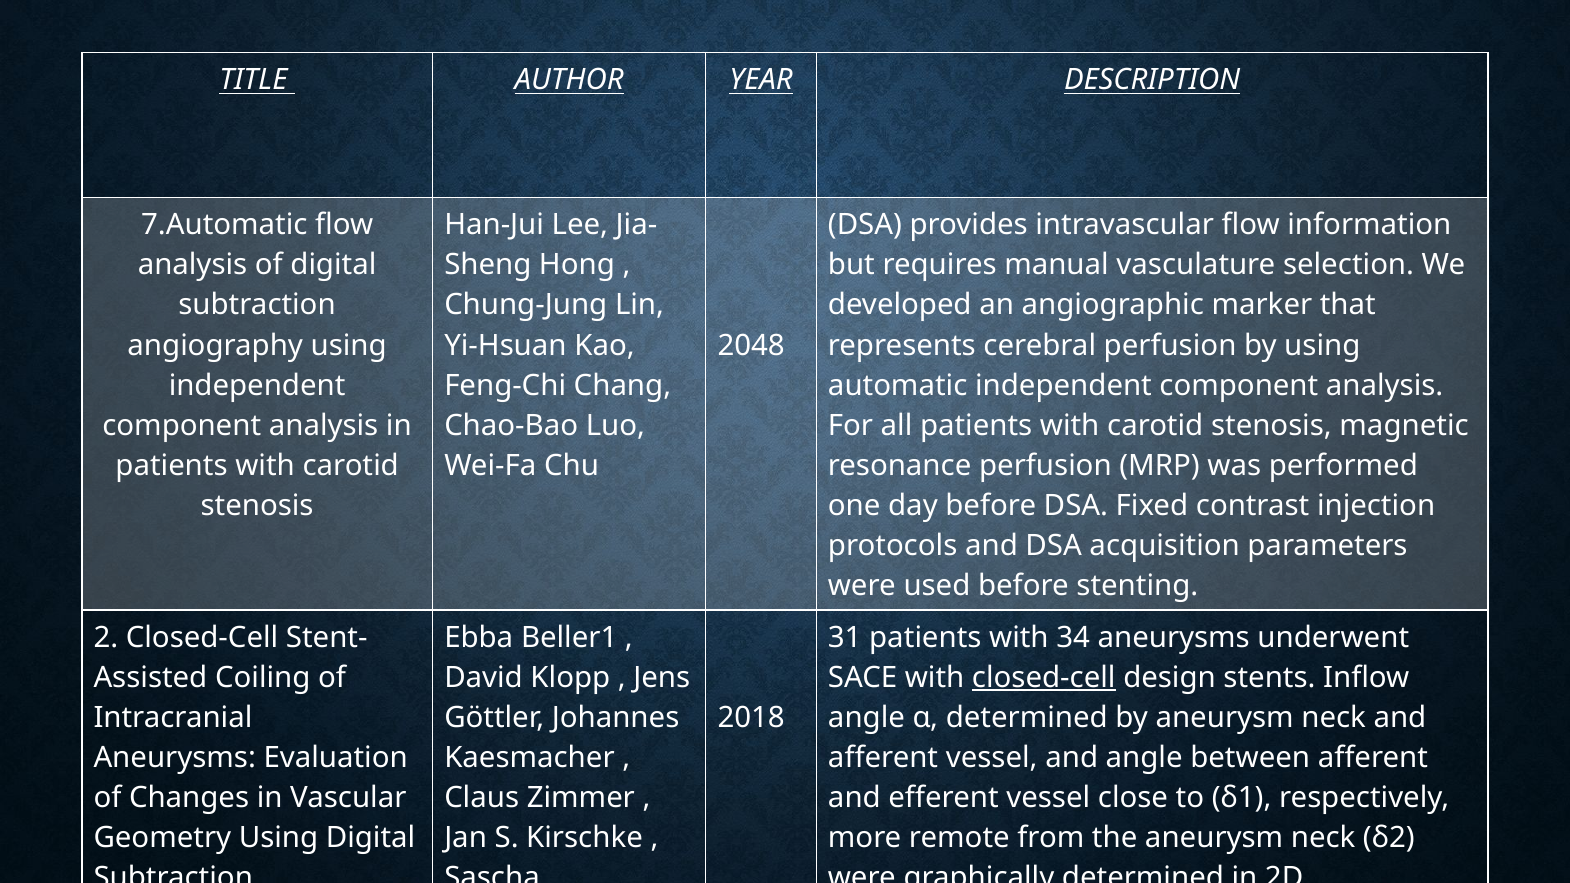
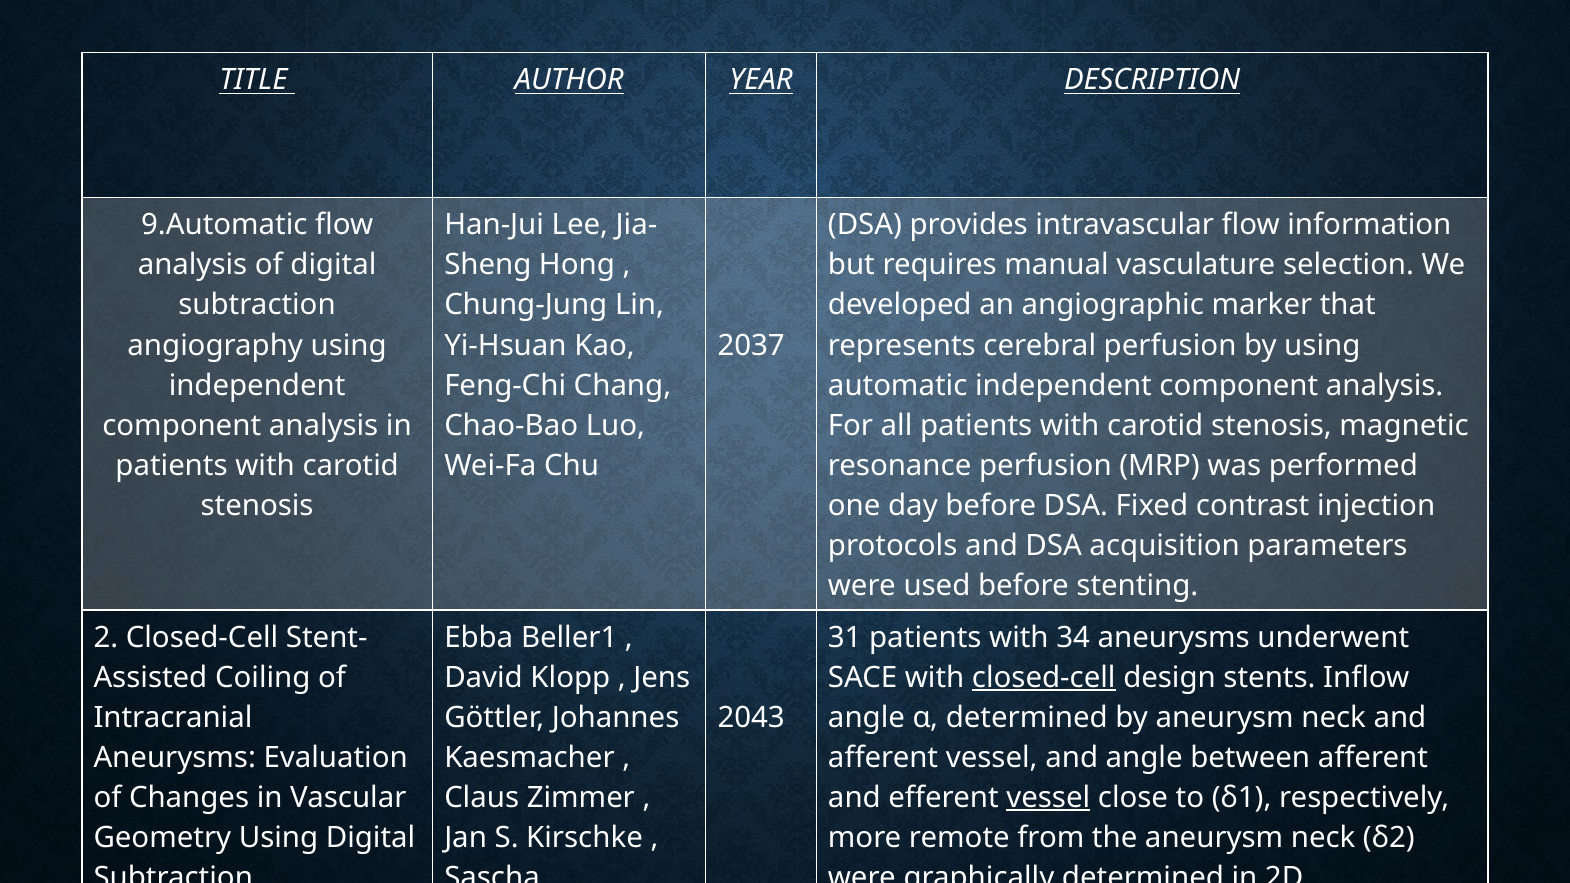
7.Automatic: 7.Automatic -> 9.Automatic
2048: 2048 -> 2037
2018: 2018 -> 2043
vessel at (1048, 798) underline: none -> present
